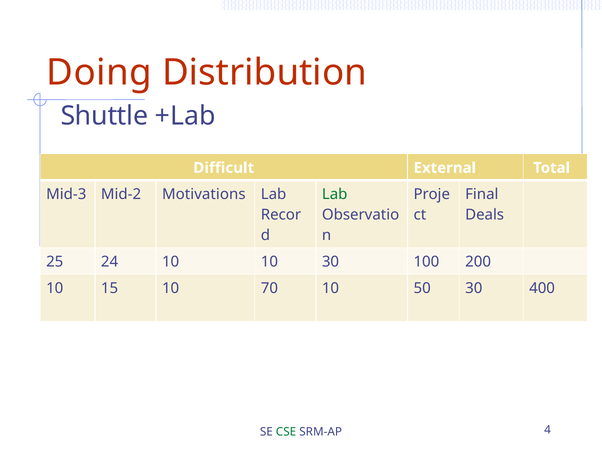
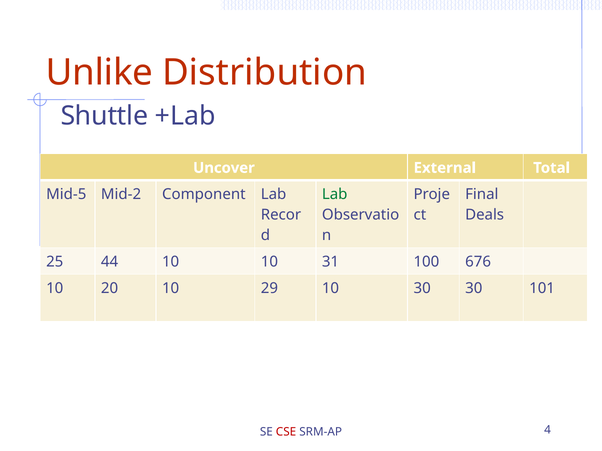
Doing: Doing -> Unlike
Difficult: Difficult -> Uncover
Mid-3: Mid-3 -> Mid-5
Motivations: Motivations -> Component
24: 24 -> 44
10 30: 30 -> 31
200: 200 -> 676
15: 15 -> 20
70: 70 -> 29
10 50: 50 -> 30
400: 400 -> 101
CSE colour: green -> red
